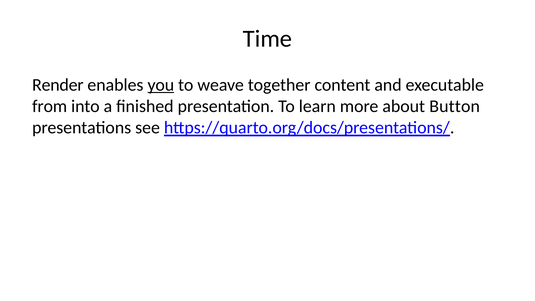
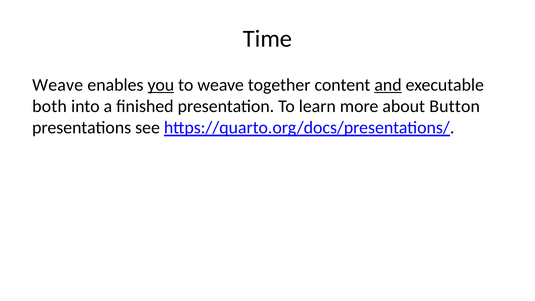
Render at (58, 85): Render -> Weave
and underline: none -> present
from: from -> both
